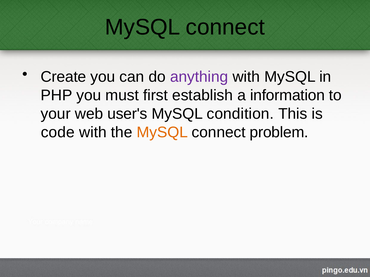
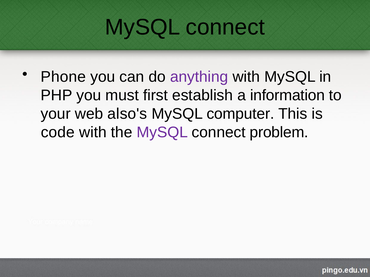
Create: Create -> Phone
user's: user's -> also's
condition: condition -> computer
MySQL at (162, 132) colour: orange -> purple
